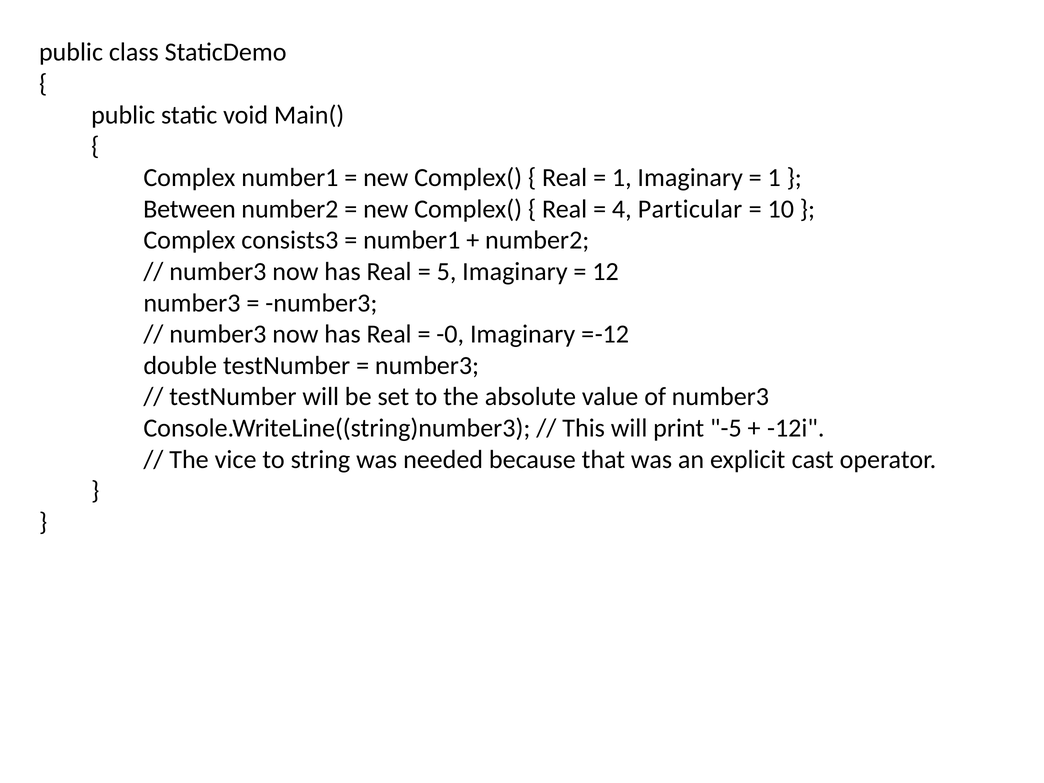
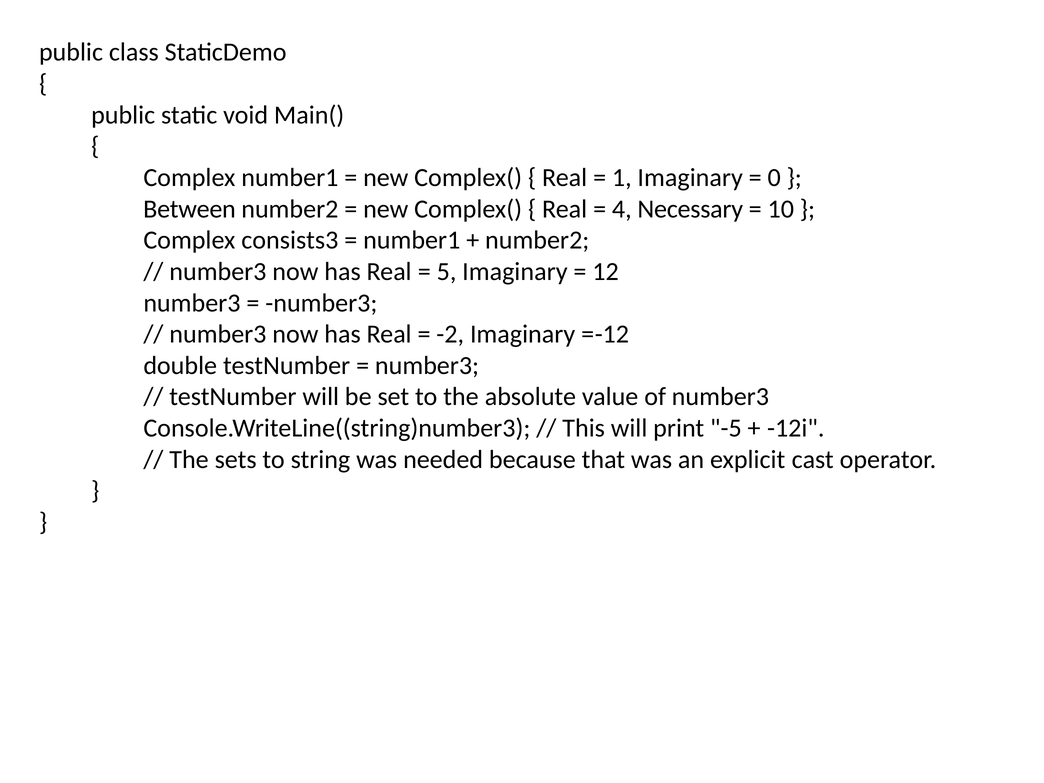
1 at (774, 178): 1 -> 0
Particular: Particular -> Necessary
-0: -0 -> -2
vice: vice -> sets
